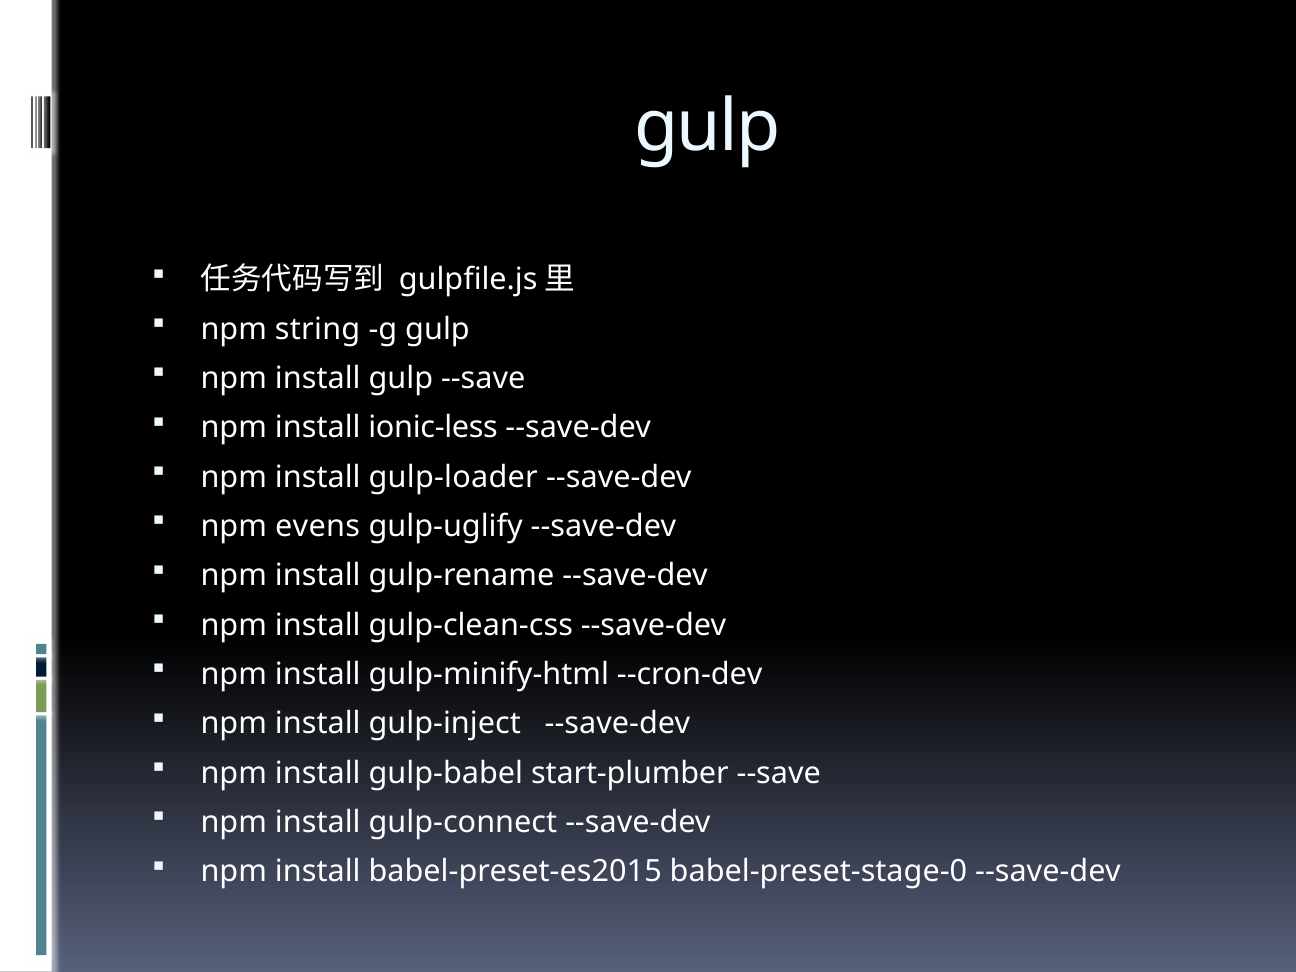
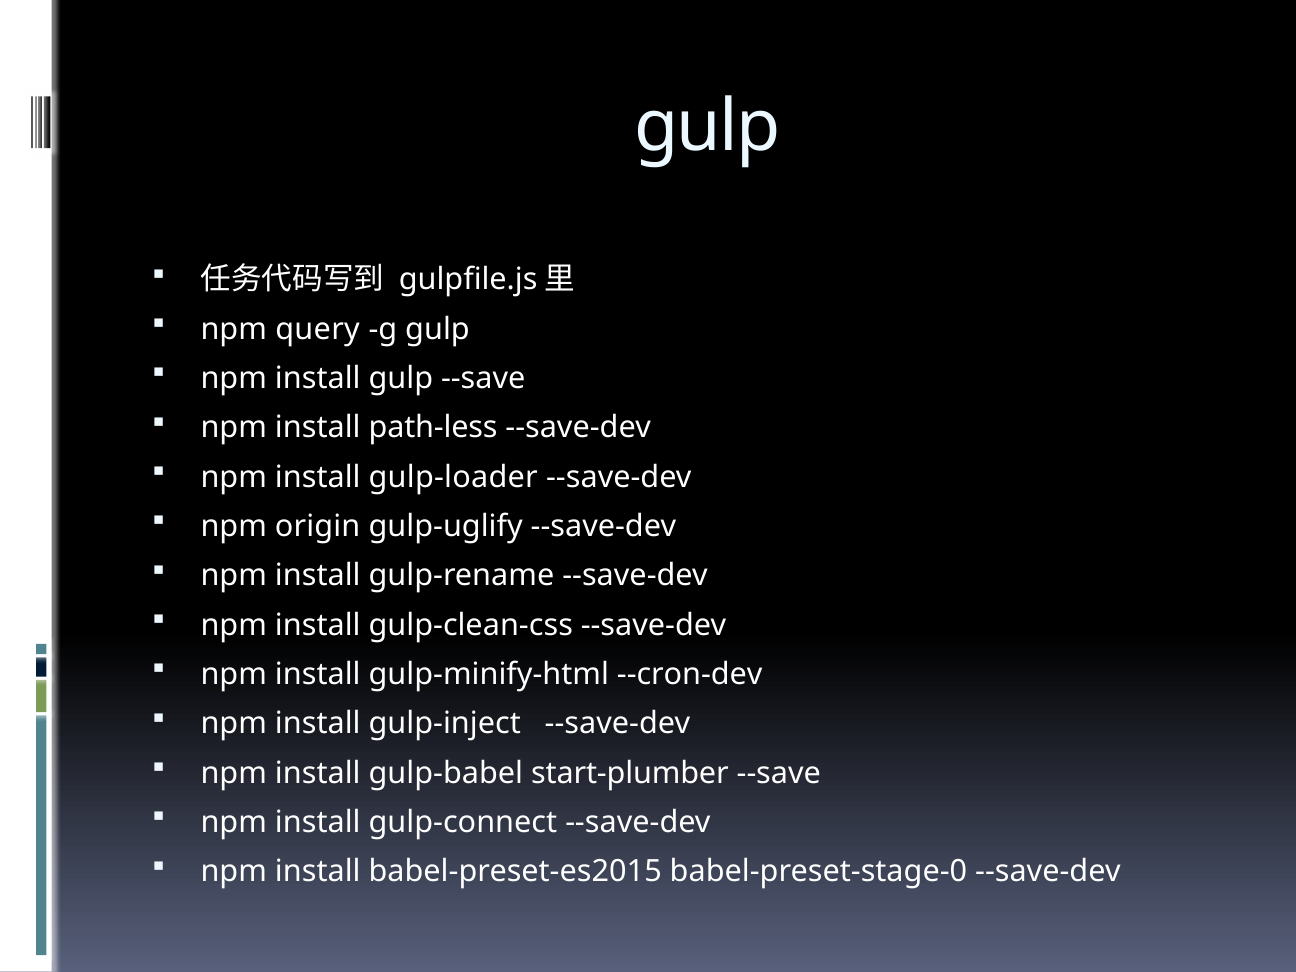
string: string -> query
ionic-less: ionic-less -> path-less
evens: evens -> origin
